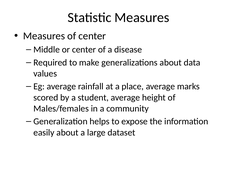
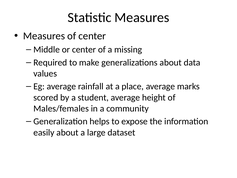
disease: disease -> missing
